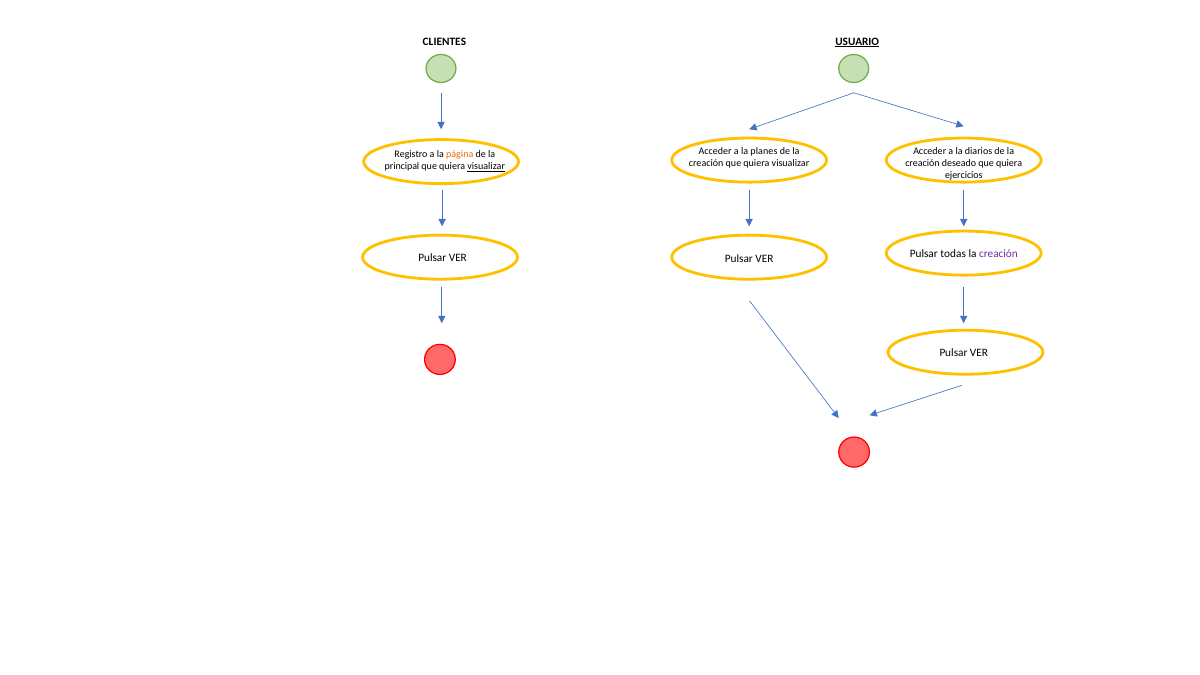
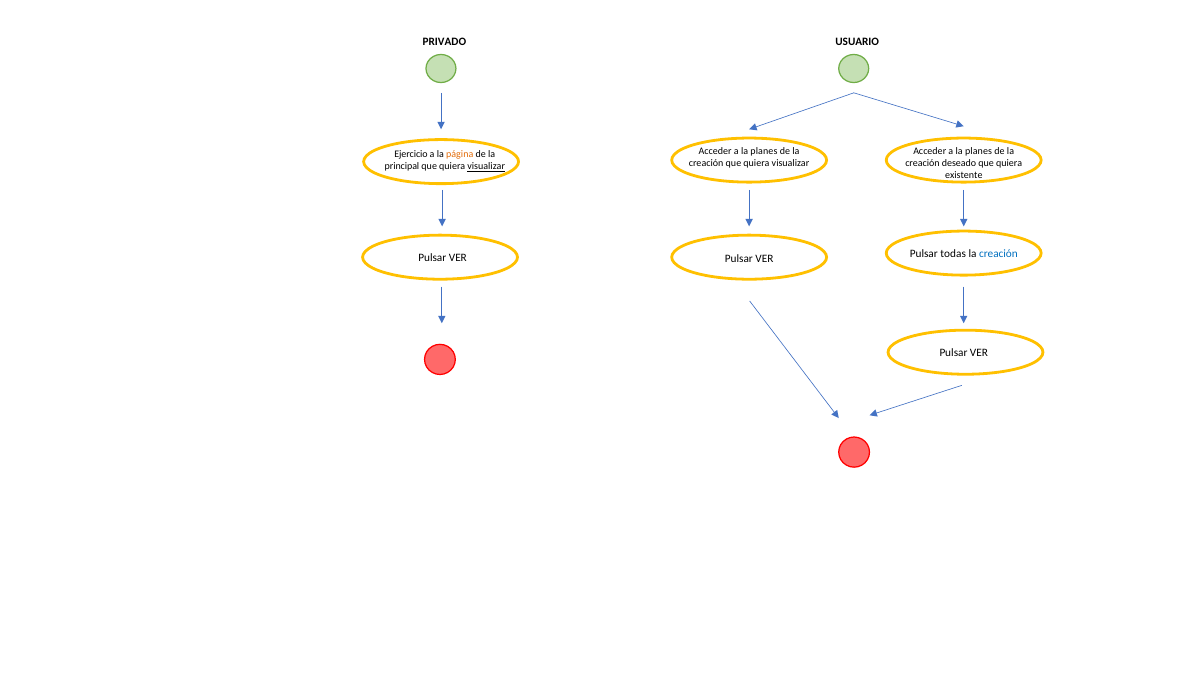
CLIENTES: CLIENTES -> PRIVADO
USUARIO underline: present -> none
diarios at (979, 151): diarios -> planes
Registro: Registro -> Ejercicio
ejercicios: ejercicios -> existente
creación at (998, 254) colour: purple -> blue
